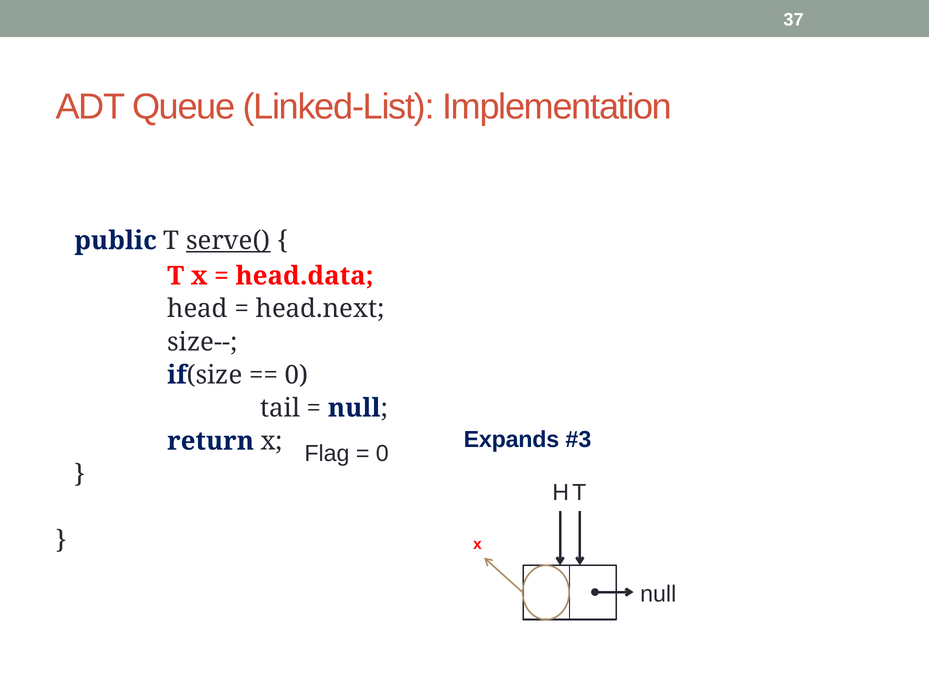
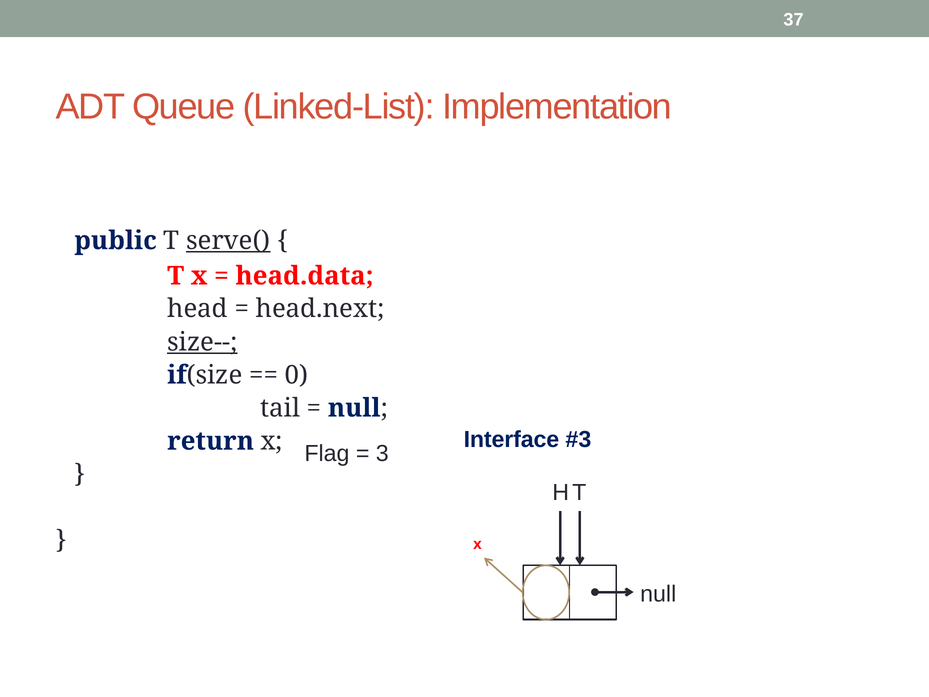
size-- underline: none -> present
Expands: Expands -> Interface
0 at (382, 454): 0 -> 3
